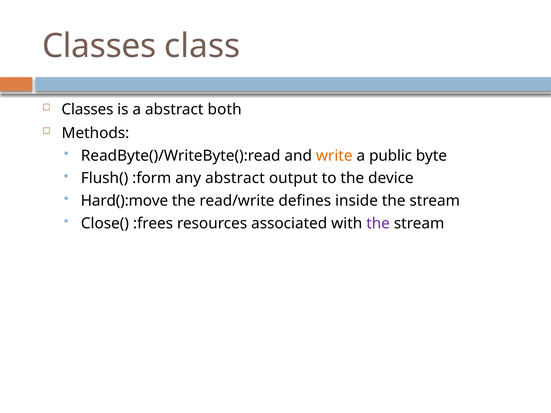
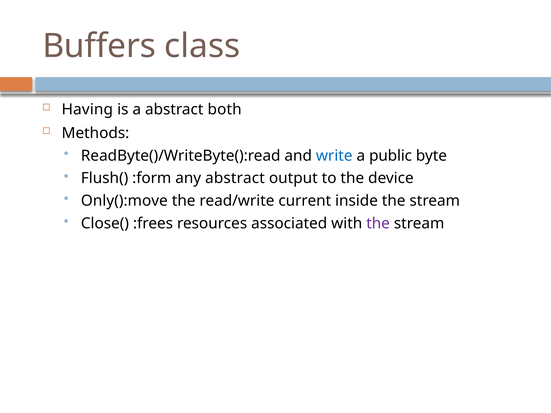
Classes at (99, 46): Classes -> Buffers
Classes at (87, 109): Classes -> Having
write colour: orange -> blue
Hard():move: Hard():move -> Only():move
defines: defines -> current
